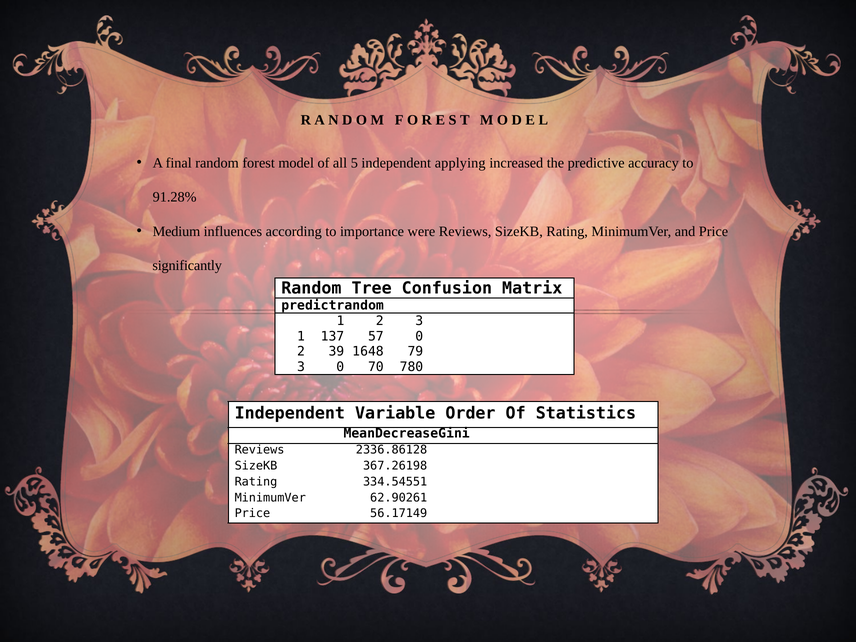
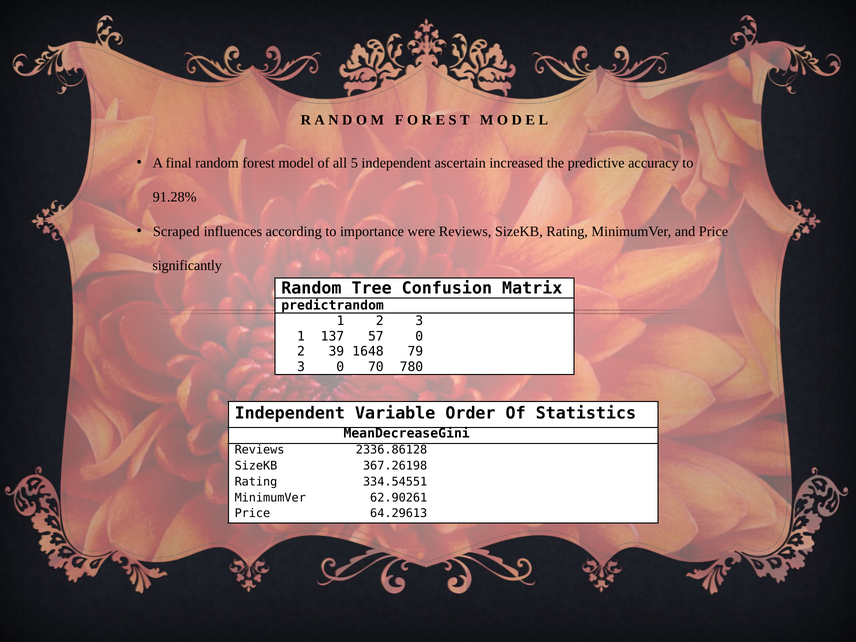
applying: applying -> ascertain
Medium: Medium -> Scraped
56.17149: 56.17149 -> 64.29613
